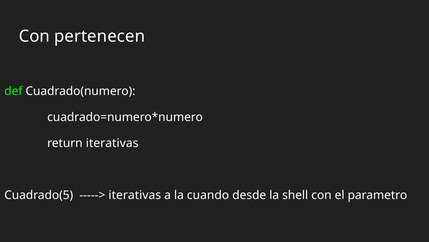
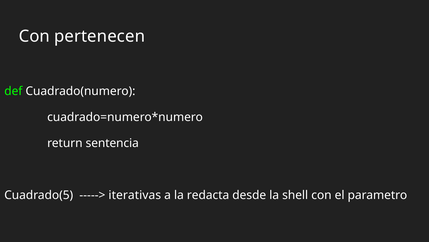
return iterativas: iterativas -> sentencia
cuando: cuando -> redacta
